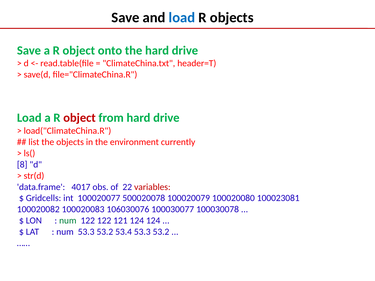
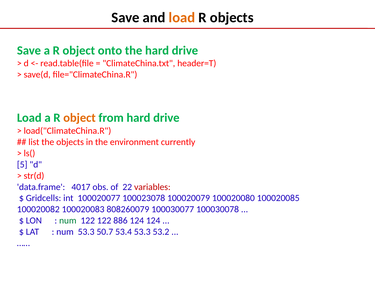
load at (182, 17) colour: blue -> orange
object at (79, 118) colour: red -> orange
8: 8 -> 5
500020078: 500020078 -> 100023078
100023081: 100023081 -> 100020085
106030076: 106030076 -> 808260079
121: 121 -> 886
num 53.3 53.2: 53.2 -> 50.7
